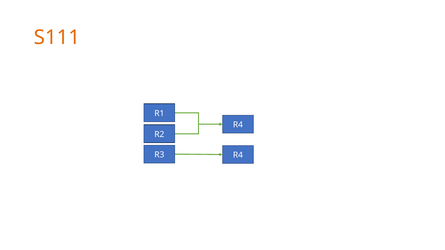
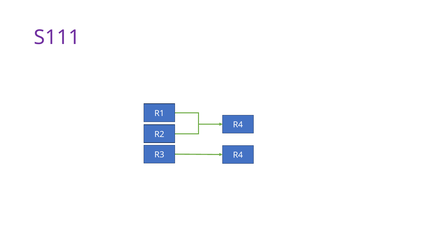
S111 colour: orange -> purple
